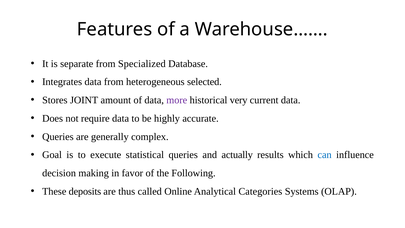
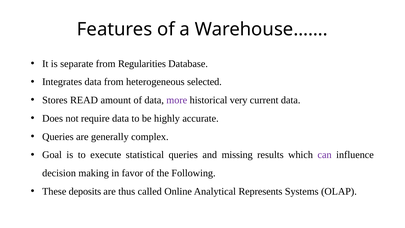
Specialized: Specialized -> Regularities
JOINT: JOINT -> READ
actually: actually -> missing
can colour: blue -> purple
Categories: Categories -> Represents
